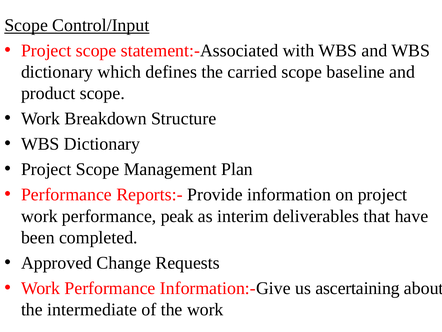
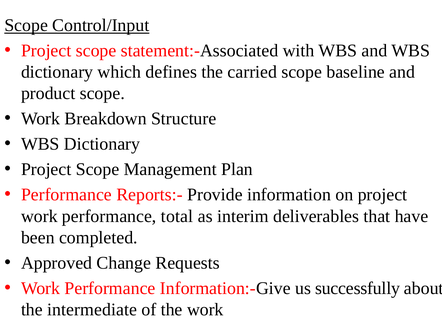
peak: peak -> total
ascertaining: ascertaining -> successfully
